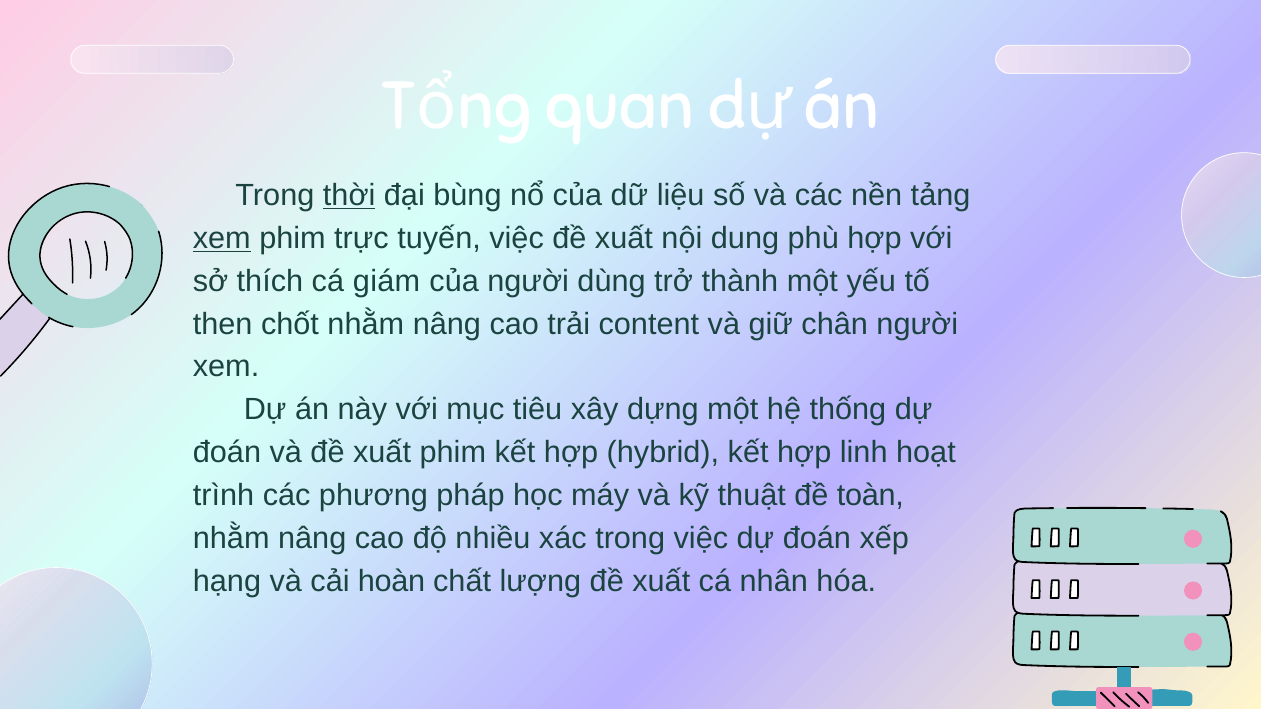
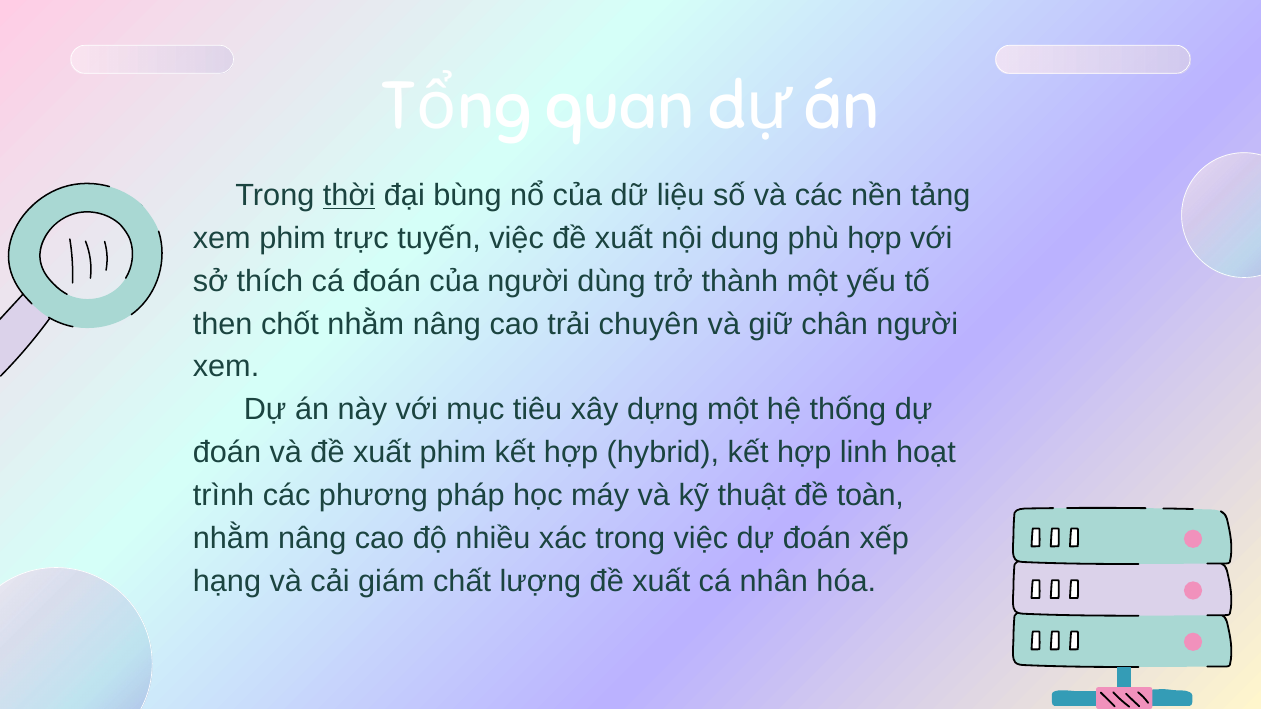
xem at (222, 238) underline: present -> none
cá giám: giám -> đoán
content: content -> chuyên
hoàn: hoàn -> giám
